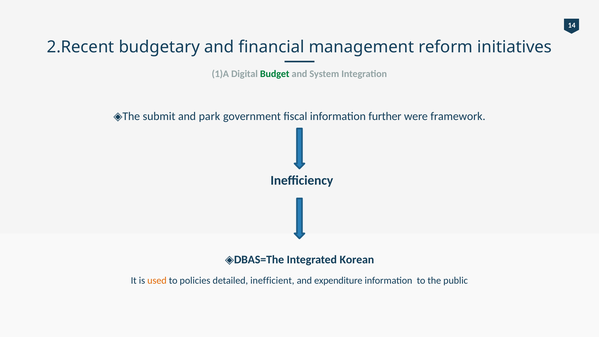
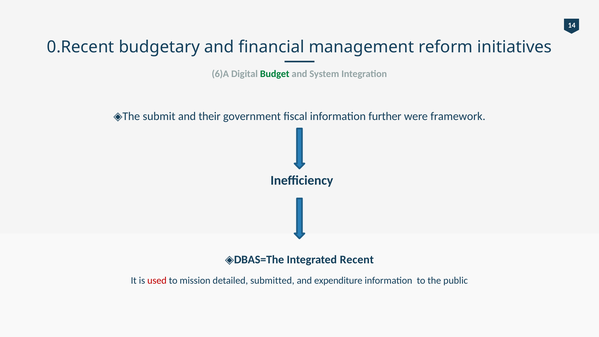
2.Recent: 2.Recent -> 0.Recent
1)A: 1)A -> 6)A
park: park -> their
Korean: Korean -> Recent
used colour: orange -> red
policies: policies -> mission
inefficient: inefficient -> submitted
